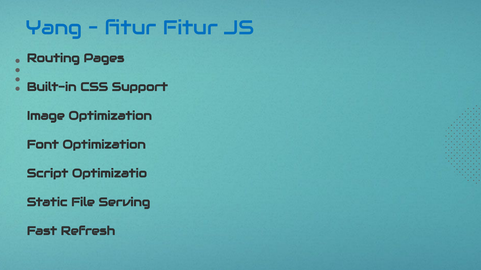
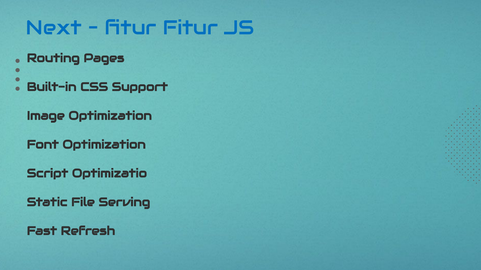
Yang: Yang -> Next
